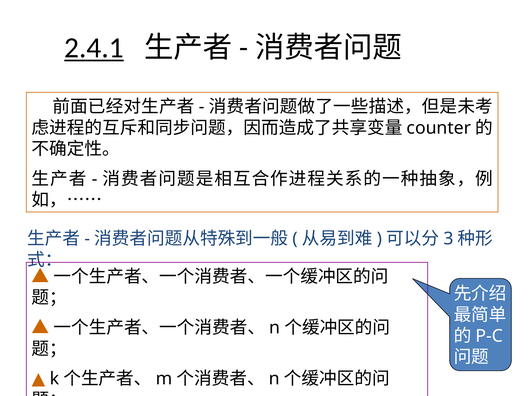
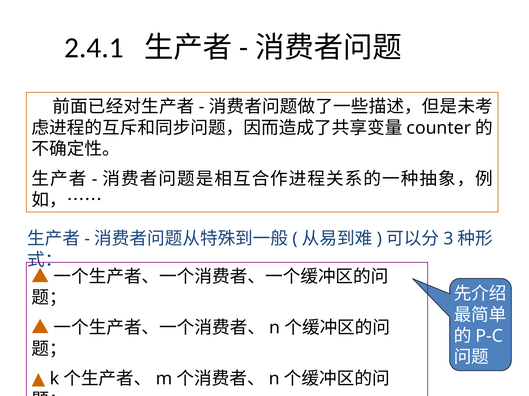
2.4.1 underline: present -> none
